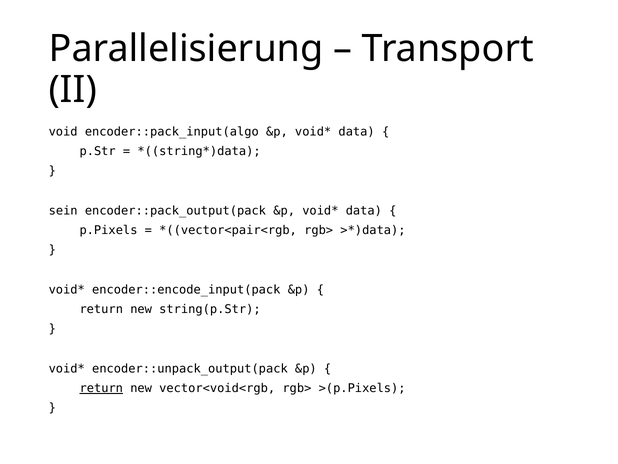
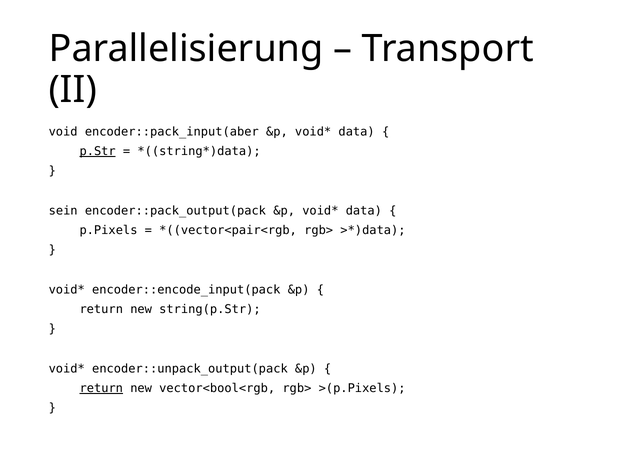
encoder::pack_input(algo: encoder::pack_input(algo -> encoder::pack_input(aber
p.Str underline: none -> present
vector<void<rgb: vector<void<rgb -> vector<bool<rgb
